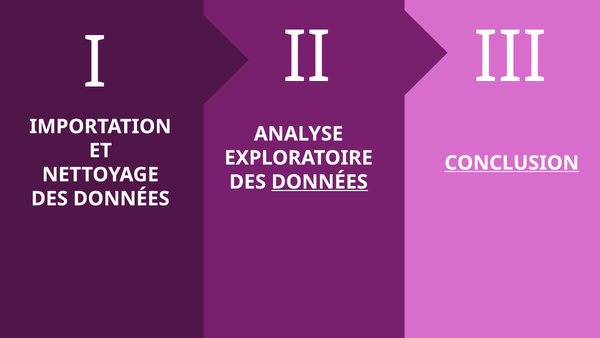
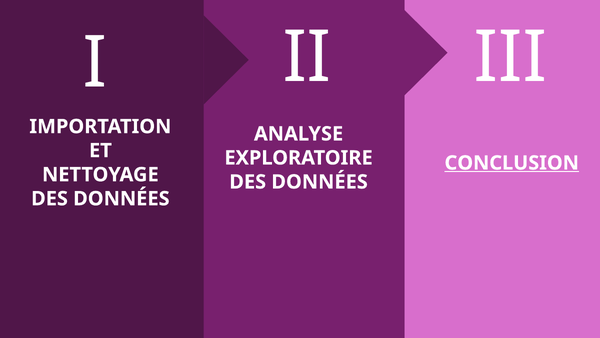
DONNÉES at (320, 182) underline: present -> none
